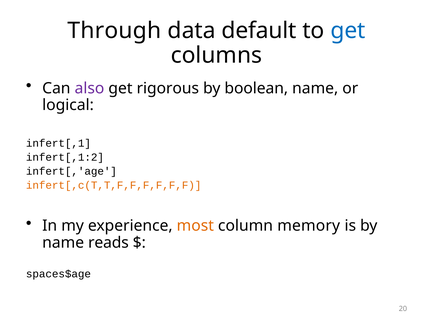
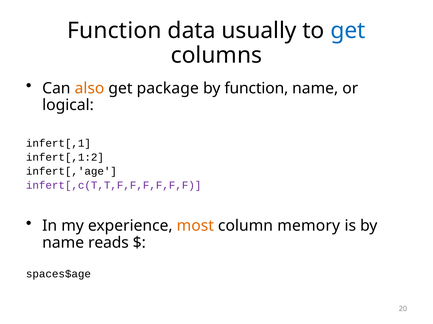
Through at (114, 31): Through -> Function
default: default -> usually
also colour: purple -> orange
rigorous: rigorous -> package
by boolean: boolean -> function
infert[,c(T,T,F,F,F,F,F,F colour: orange -> purple
